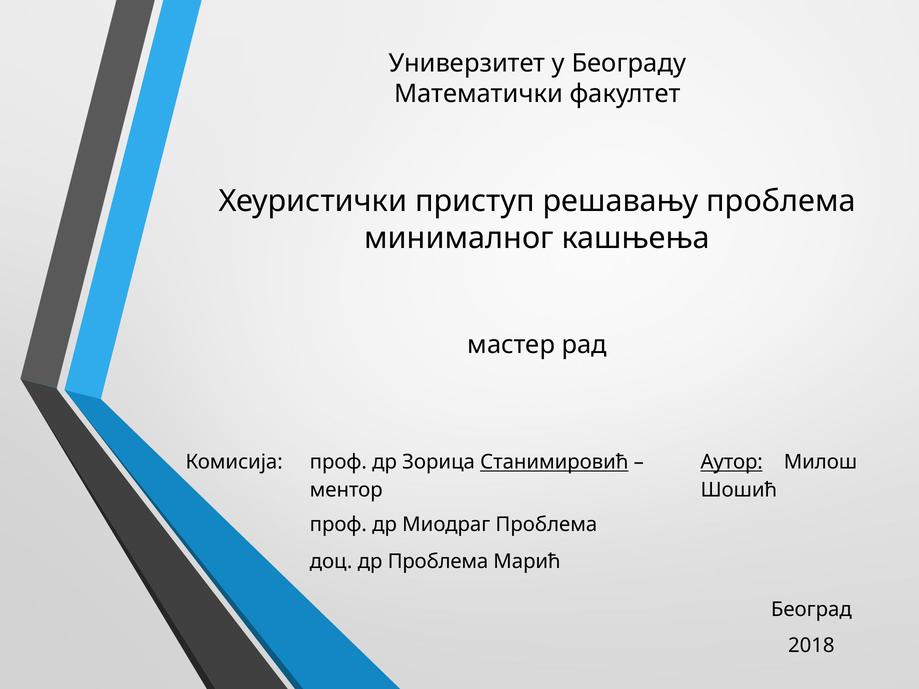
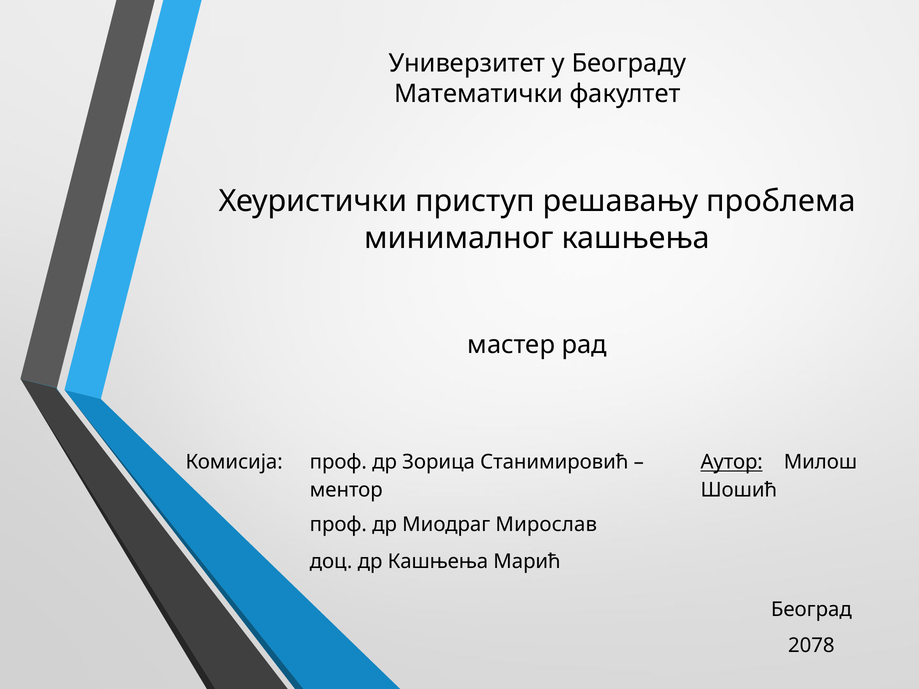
Станимировић underline: present -> none
Миодраг Проблема: Проблема -> Мирослав
др Проблема: Проблема -> Кашњења
2018: 2018 -> 2078
